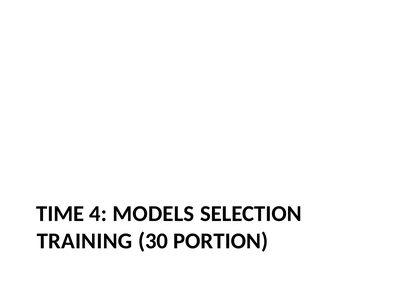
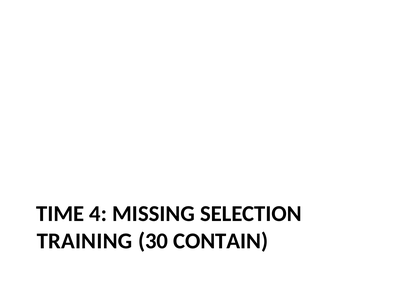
MODELS: MODELS -> MISSING
PORTION: PORTION -> CONTAIN
